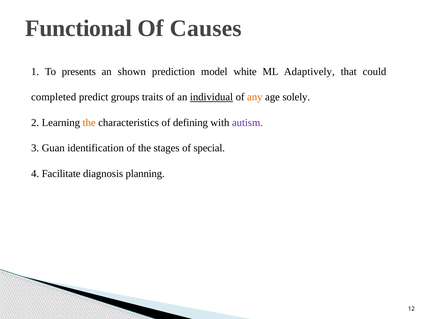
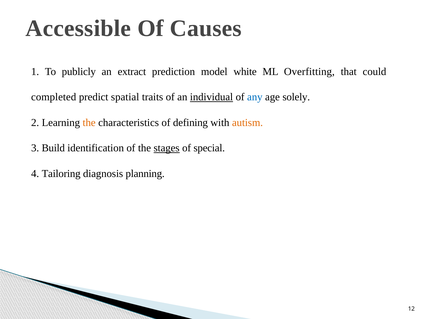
Functional: Functional -> Accessible
presents: presents -> publicly
shown: shown -> extract
Adaptively: Adaptively -> Overfitting
groups: groups -> spatial
any colour: orange -> blue
autism colour: purple -> orange
Guan: Guan -> Build
stages underline: none -> present
Facilitate: Facilitate -> Tailoring
